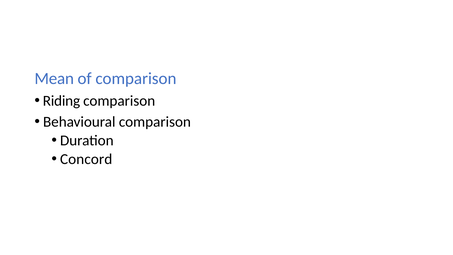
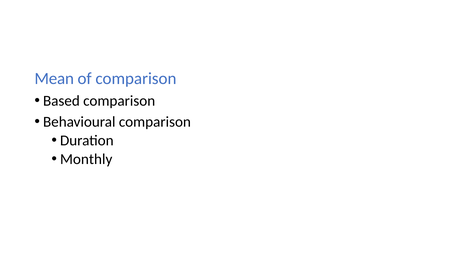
Riding: Riding -> Based
Concord: Concord -> Monthly
